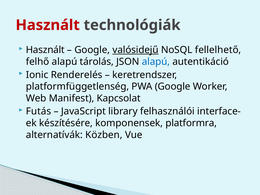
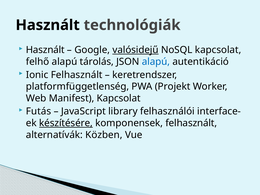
Használt at (48, 25) colour: red -> black
NoSQL fellelhető: fellelhető -> kapcsolat
Ionic Renderelés: Renderelés -> Felhasznált
PWA Google: Google -> Projekt
készítésére underline: none -> present
komponensek platformra: platformra -> felhasznált
